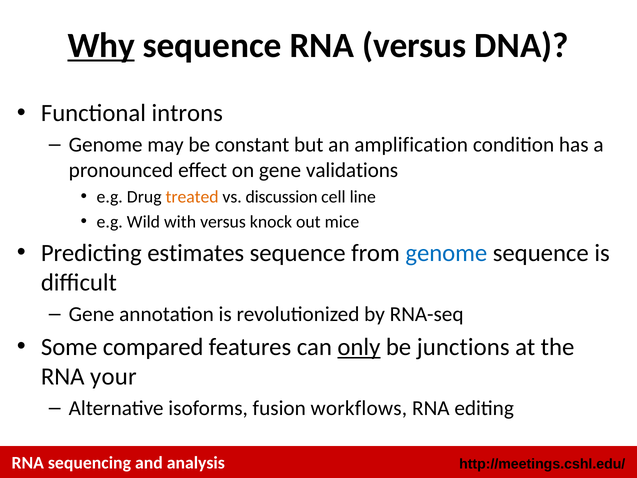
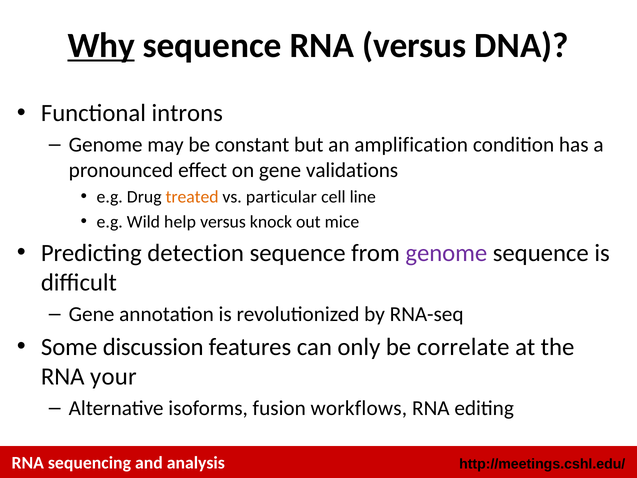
discussion: discussion -> particular
with: with -> help
estimates: estimates -> detection
genome at (446, 253) colour: blue -> purple
compared: compared -> discussion
only underline: present -> none
junctions: junctions -> correlate
